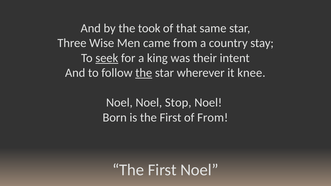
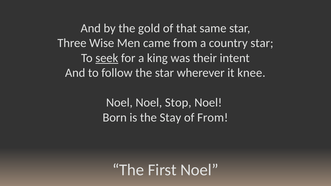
took: took -> gold
country stay: stay -> star
the at (144, 73) underline: present -> none
is the First: First -> Stay
